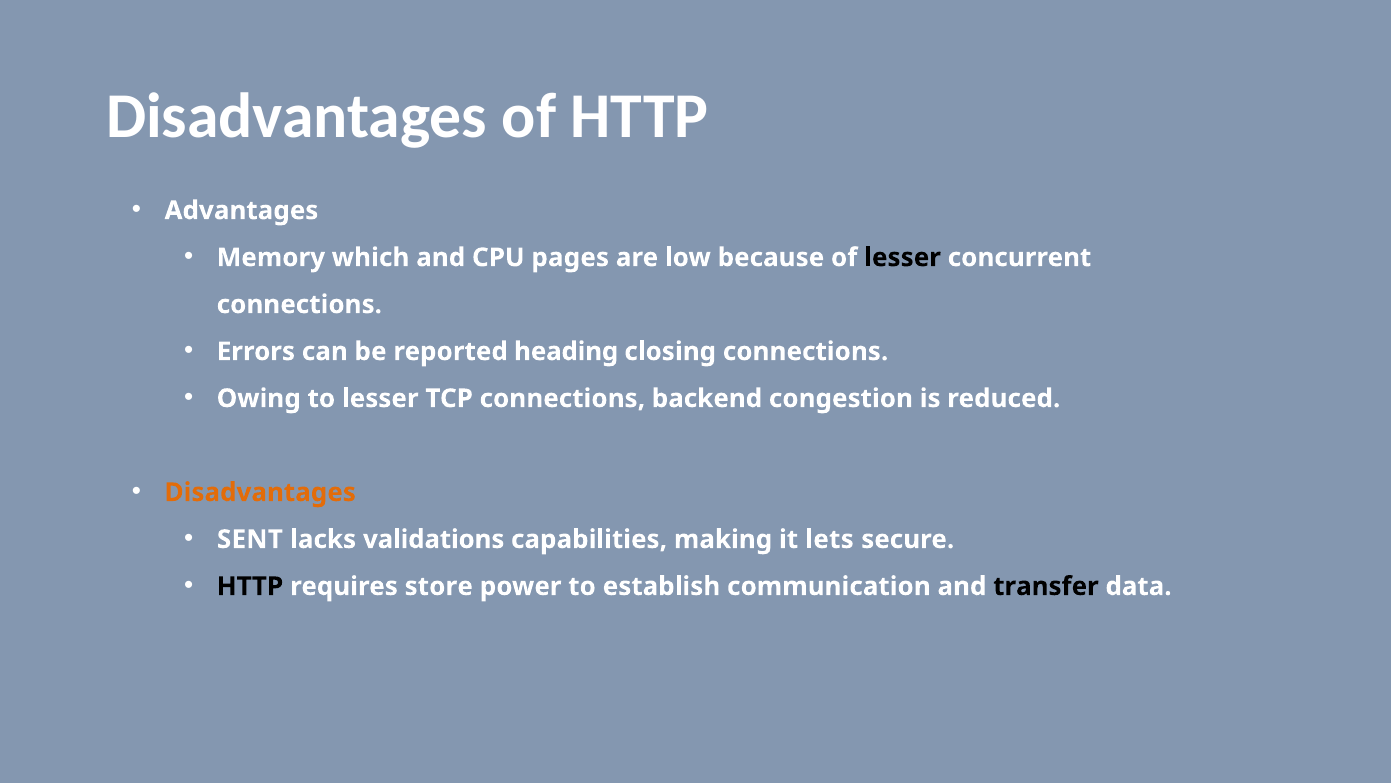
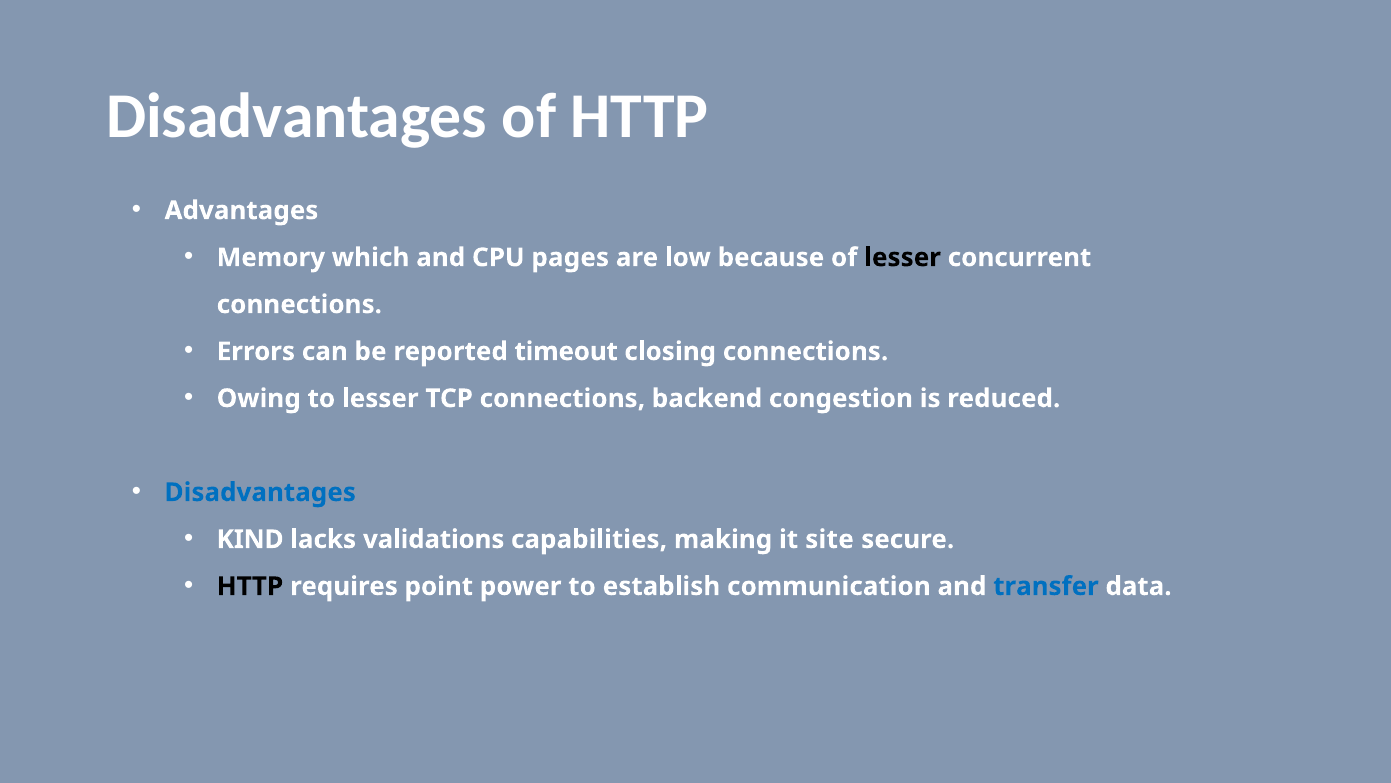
heading: heading -> timeout
Disadvantages at (260, 492) colour: orange -> blue
SENT: SENT -> KIND
lets: lets -> site
store: store -> point
transfer colour: black -> blue
